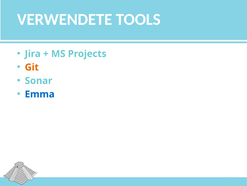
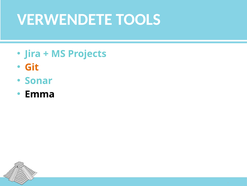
Emma colour: blue -> black
